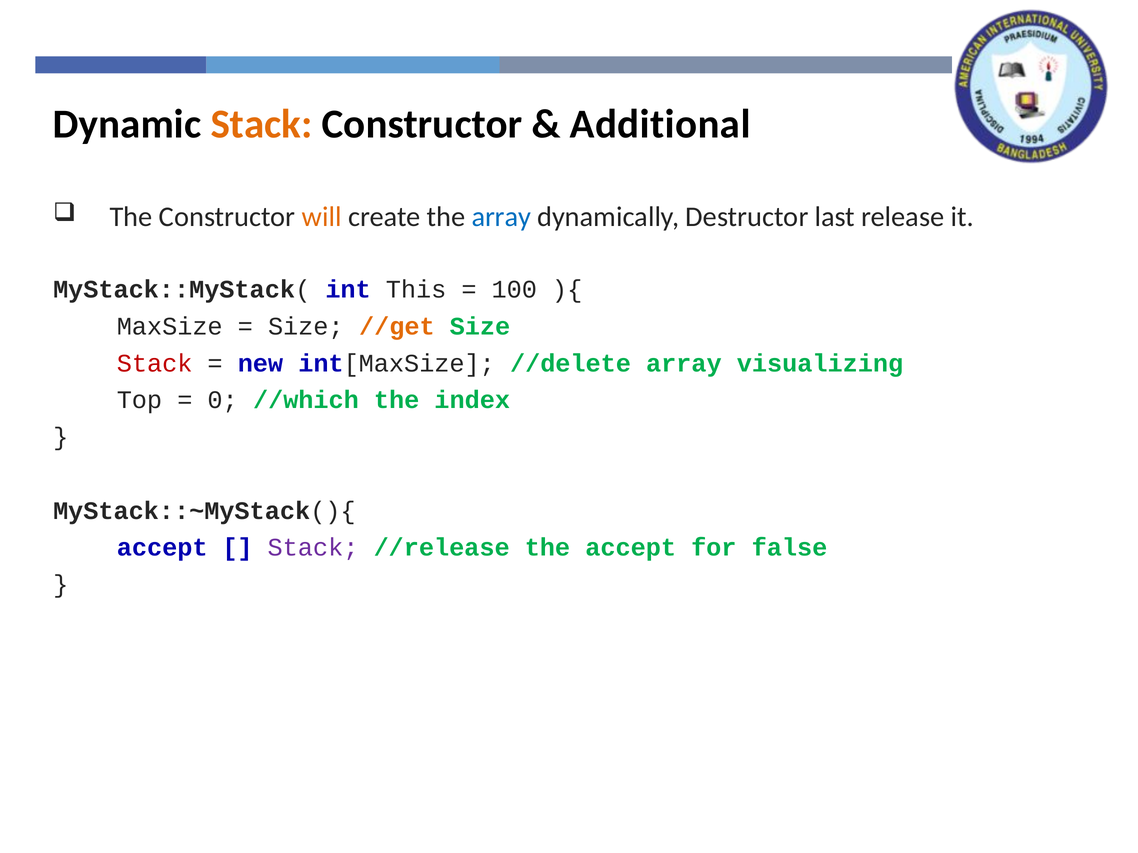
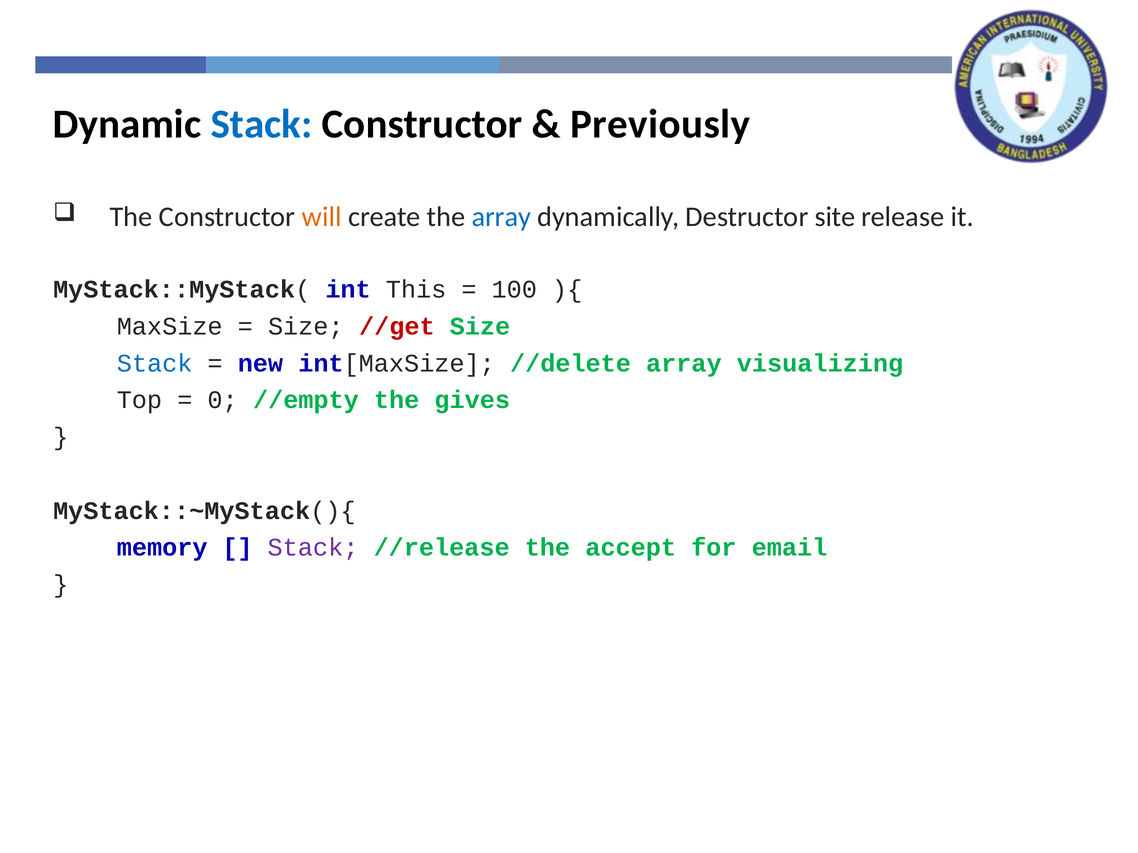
Stack at (261, 124) colour: orange -> blue
Additional: Additional -> Previously
last: last -> site
//get colour: orange -> red
Stack at (155, 363) colour: red -> blue
//which: //which -> //empty
index: index -> gives
accept at (162, 548): accept -> memory
false: false -> email
